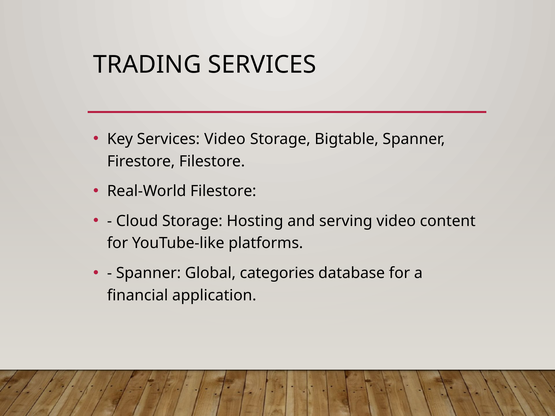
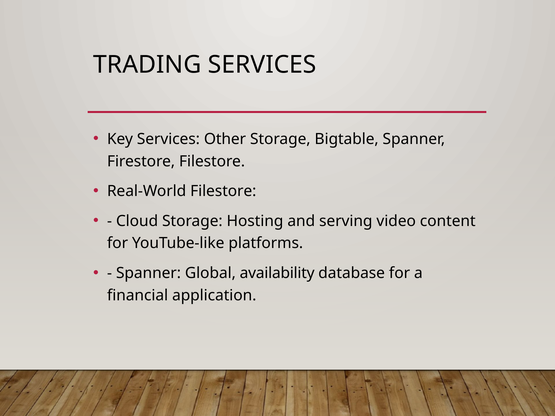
Services Video: Video -> Other
categories: categories -> availability
